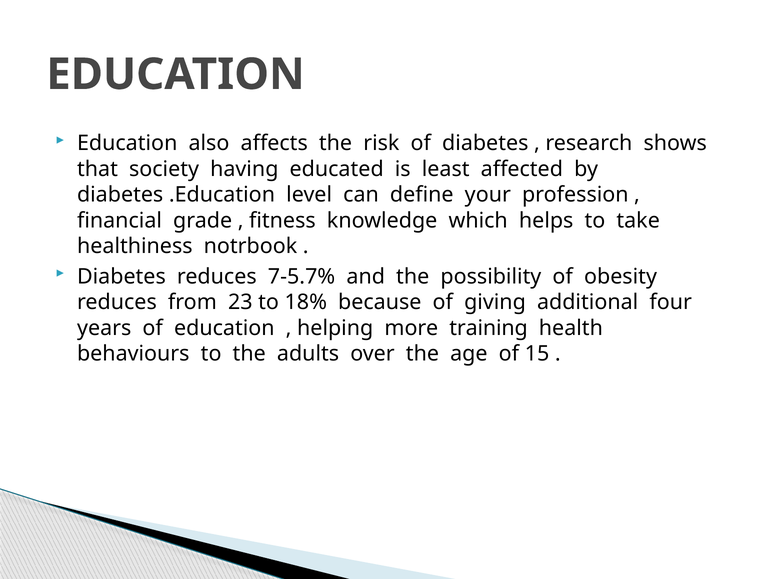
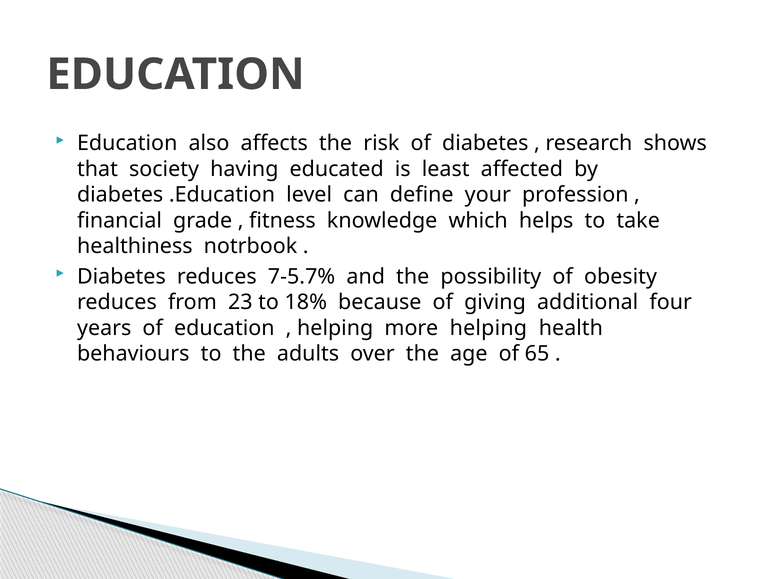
more training: training -> helping
15: 15 -> 65
